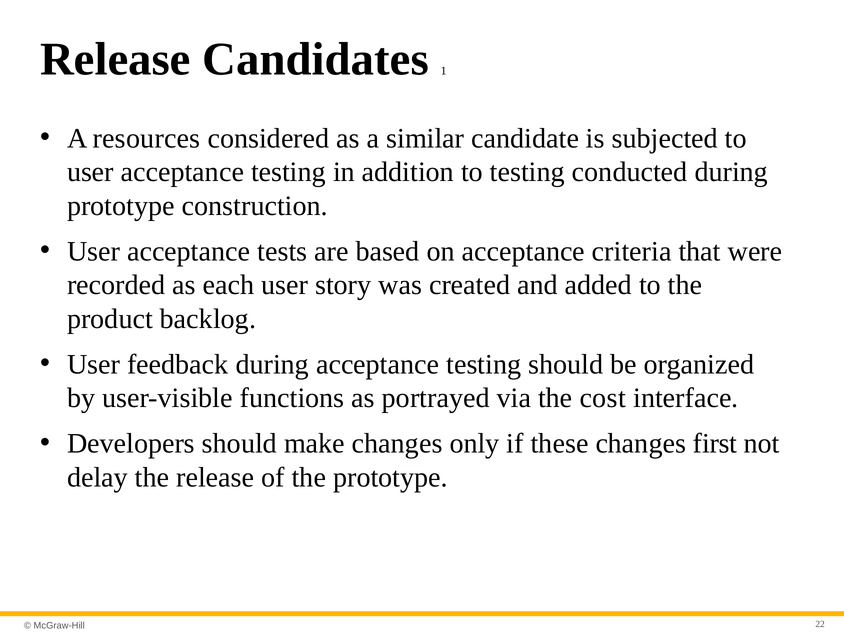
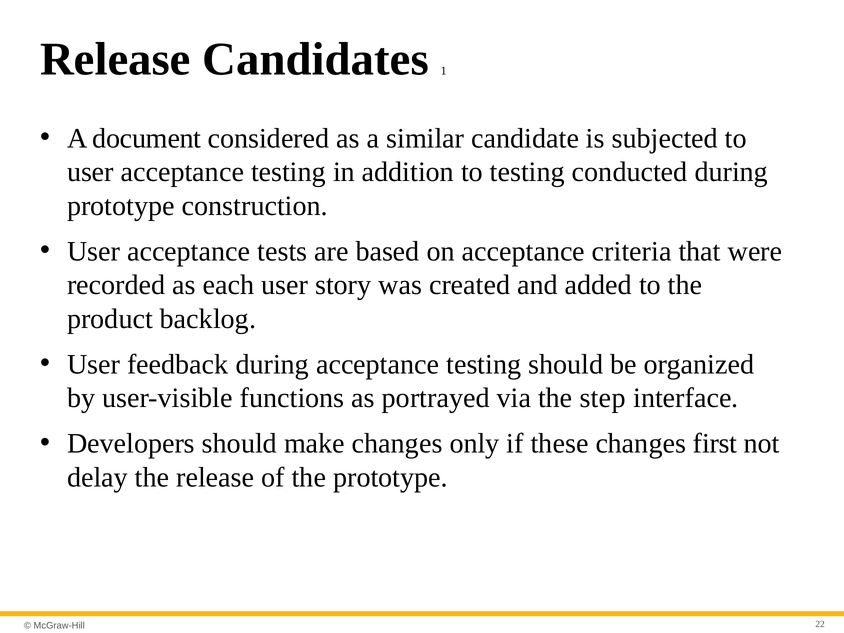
resources: resources -> document
cost: cost -> step
